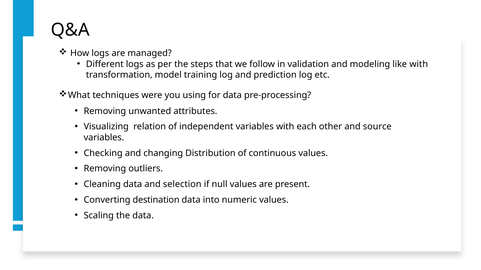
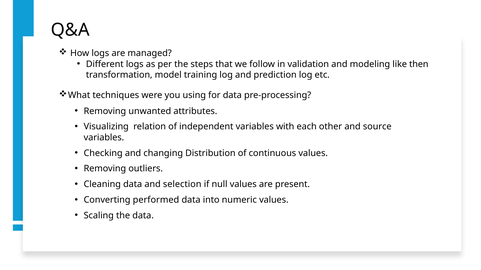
like with: with -> then
destination: destination -> performed
